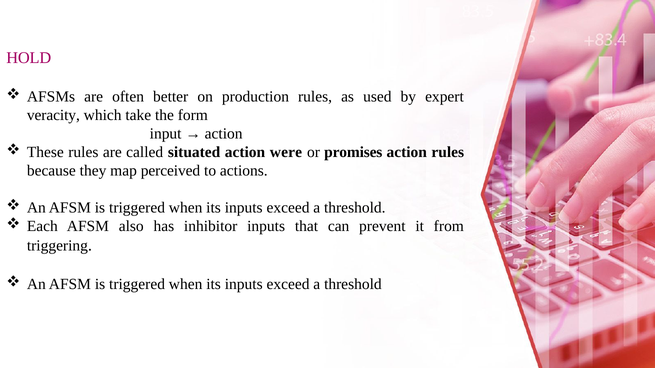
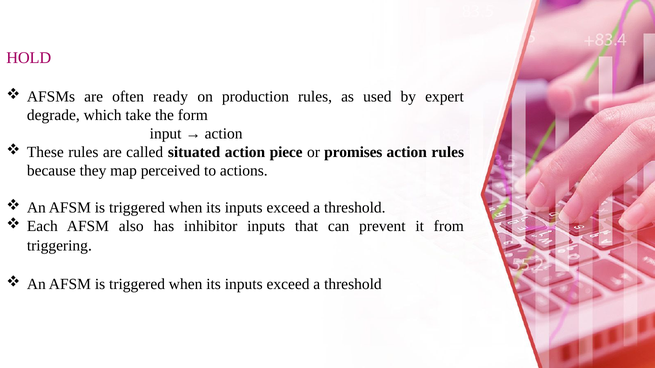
better: better -> ready
veracity: veracity -> degrade
were: were -> piece
